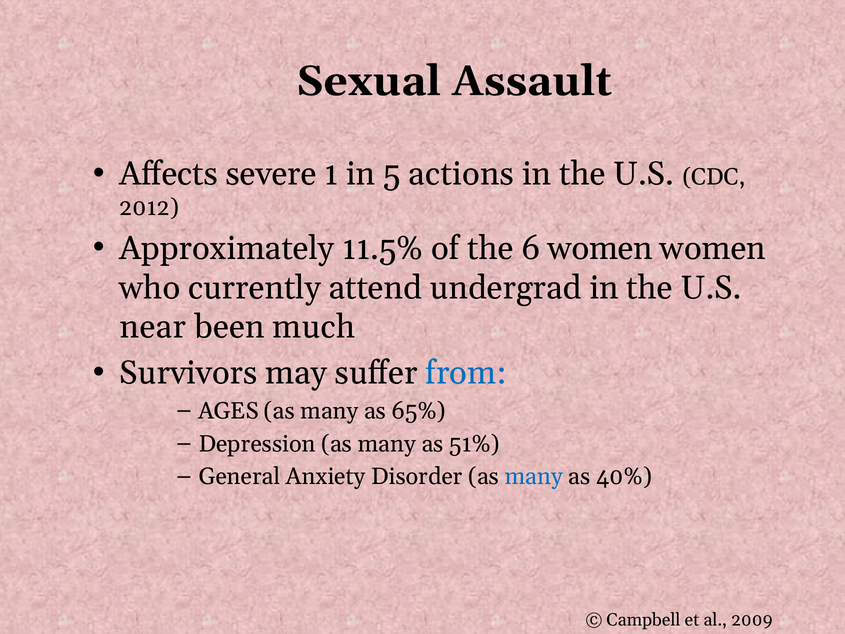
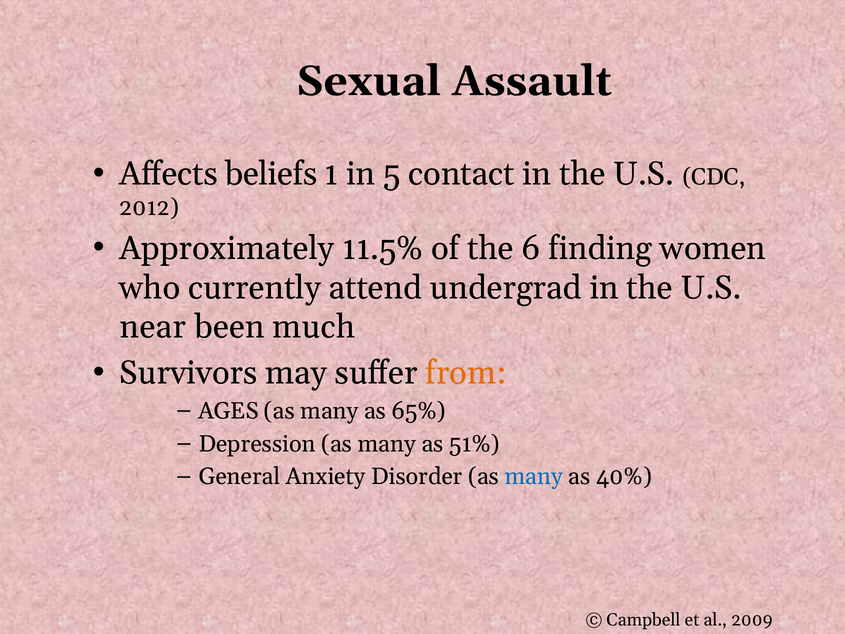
severe: severe -> beliefs
actions: actions -> contact
6 women: women -> finding
from colour: blue -> orange
